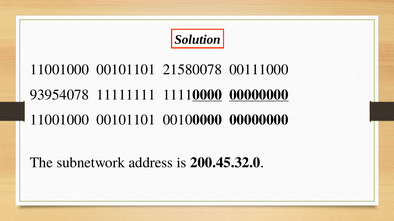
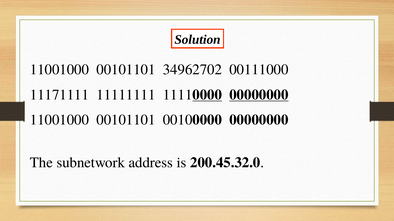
21580078: 21580078 -> 34962702
93954078: 93954078 -> 11171111
